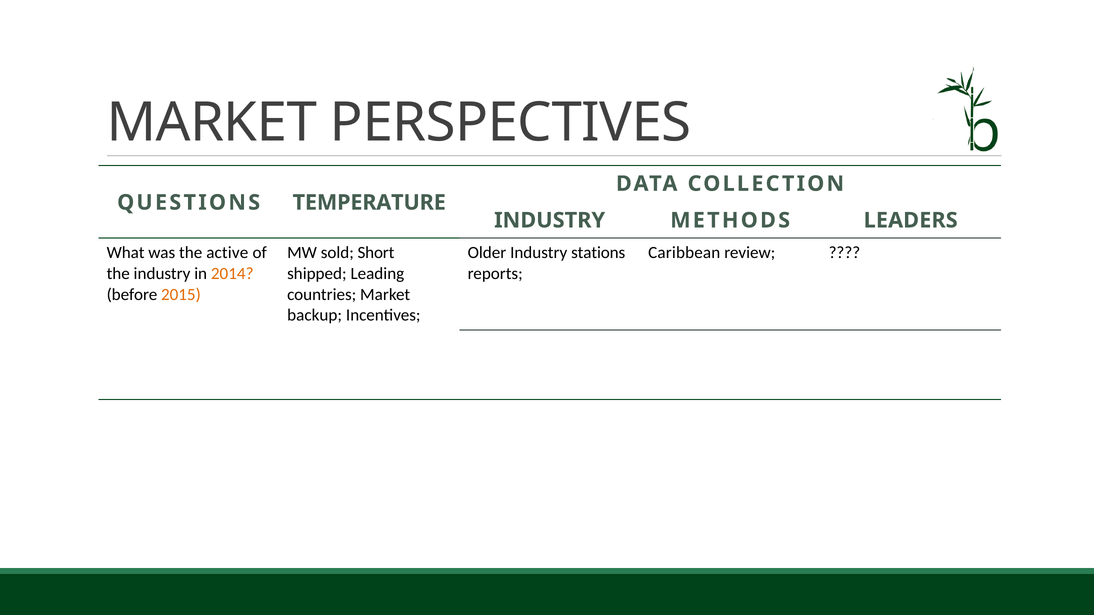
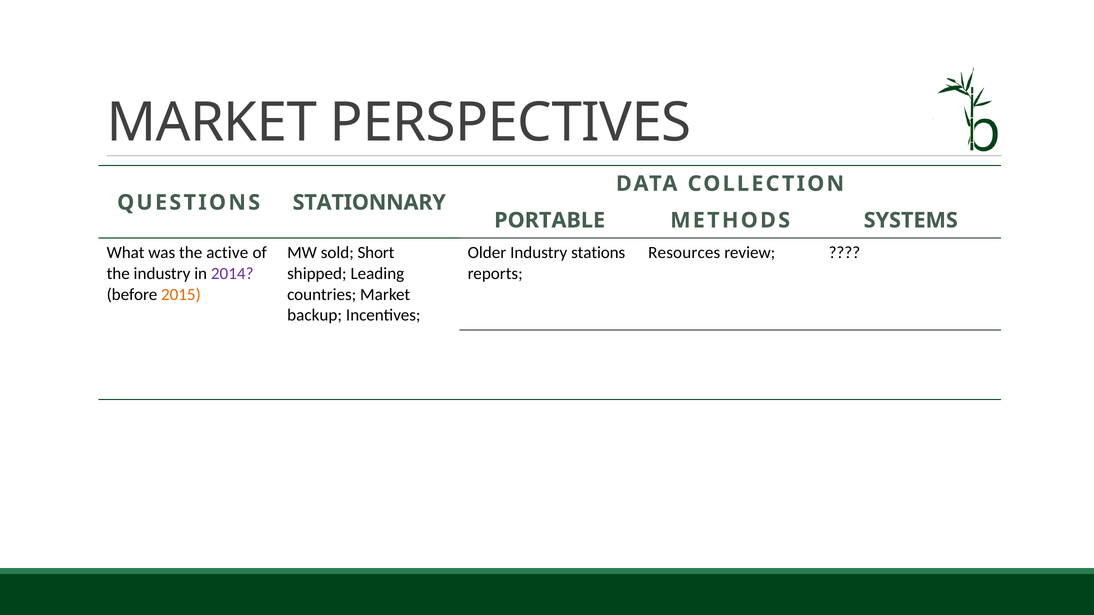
TEMPERATURE: TEMPERATURE -> STATIONNARY
INDUSTRY at (550, 220): INDUSTRY -> PORTABLE
LEADERS: LEADERS -> SYSTEMS
Caribbean: Caribbean -> Resources
2014 colour: orange -> purple
